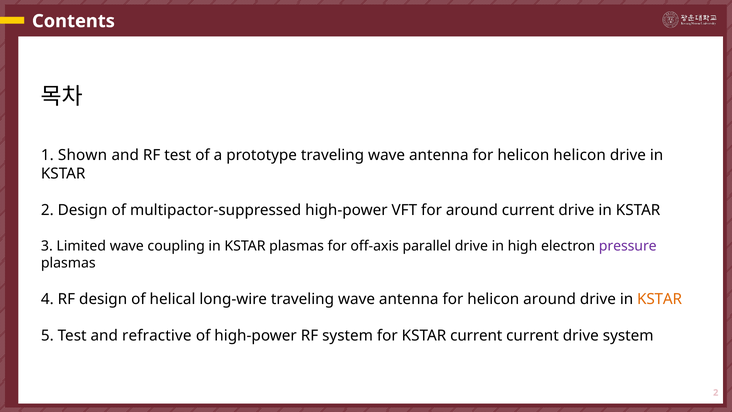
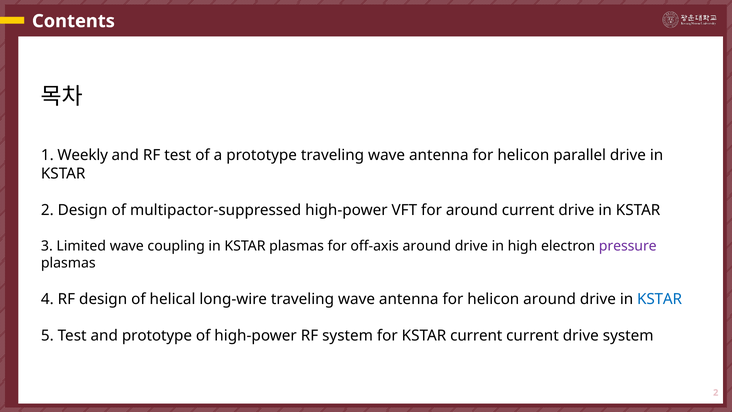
Shown: Shown -> Weekly
helicon helicon: helicon -> parallel
off-axis parallel: parallel -> around
KSTAR at (660, 299) colour: orange -> blue
and refractive: refractive -> prototype
